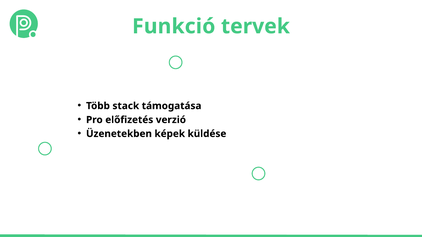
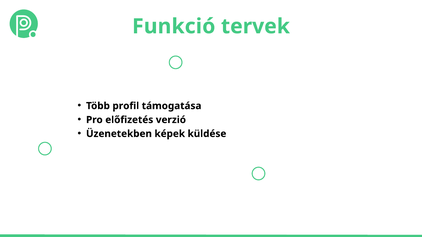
stack: stack -> profil
